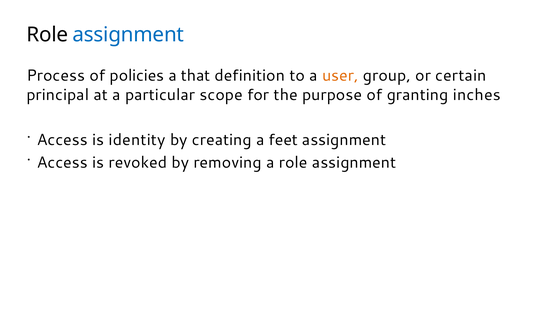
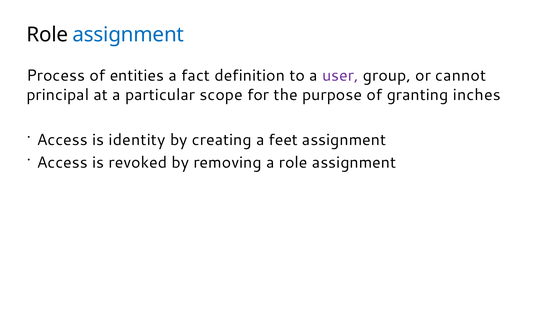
policies: policies -> entities
that: that -> fact
user colour: orange -> purple
certain: certain -> cannot
